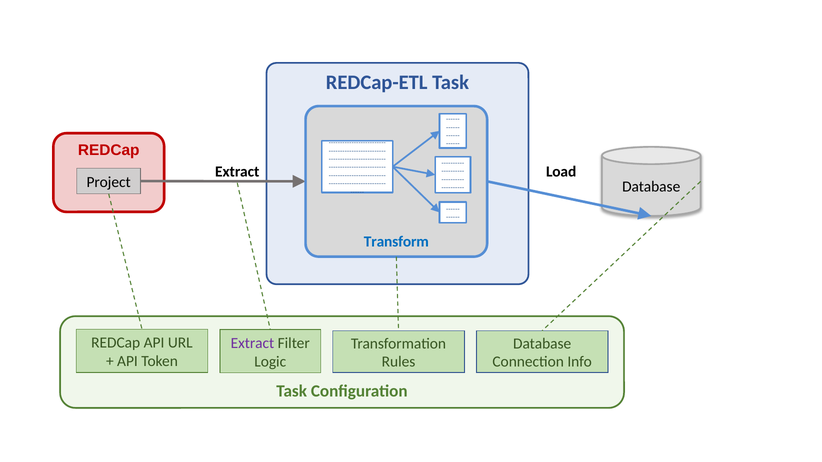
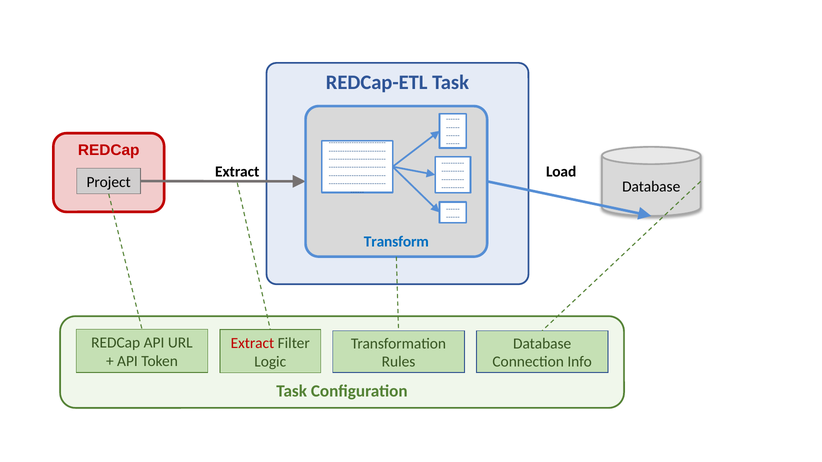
Extract at (252, 343) colour: purple -> red
